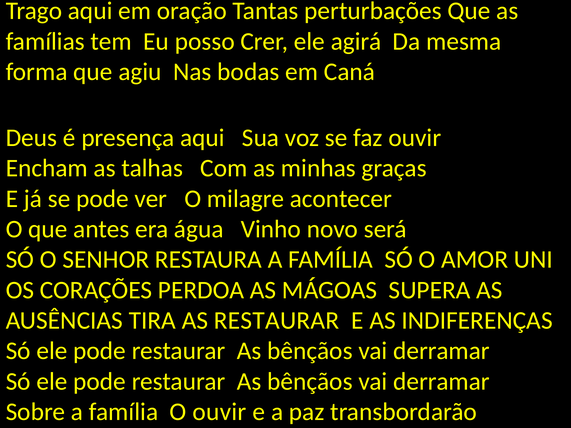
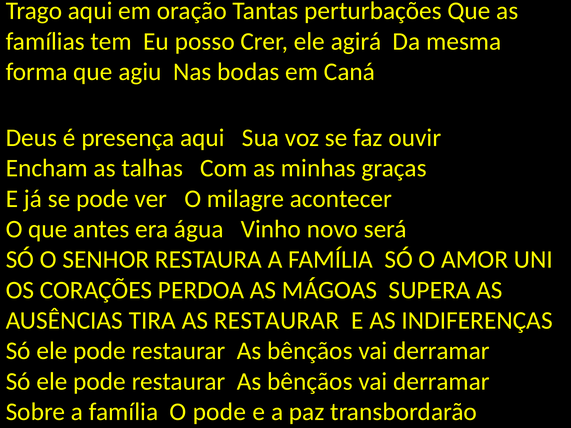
O ouvir: ouvir -> pode
